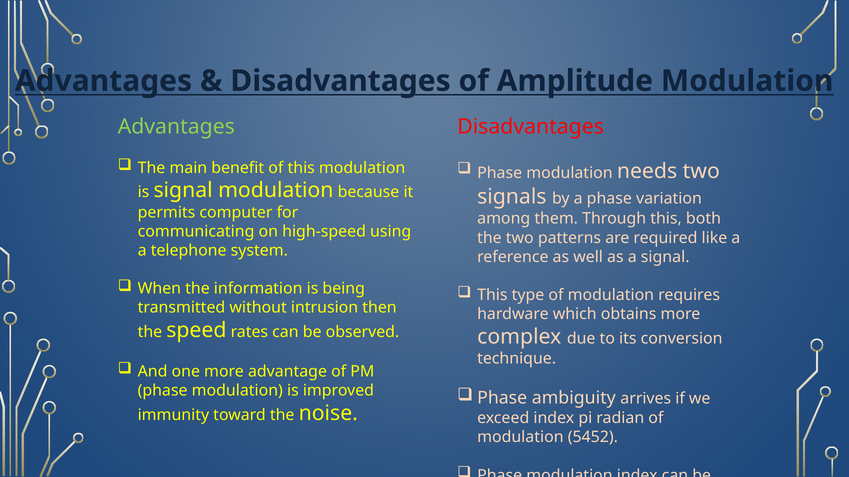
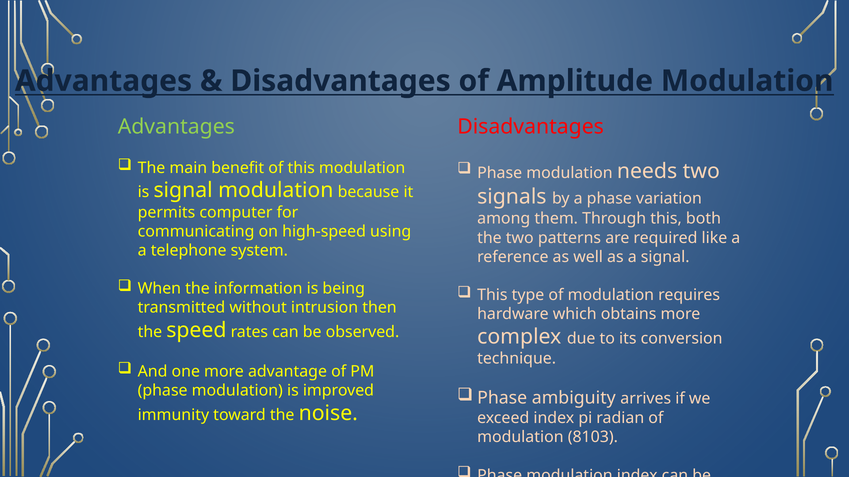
5452: 5452 -> 8103
